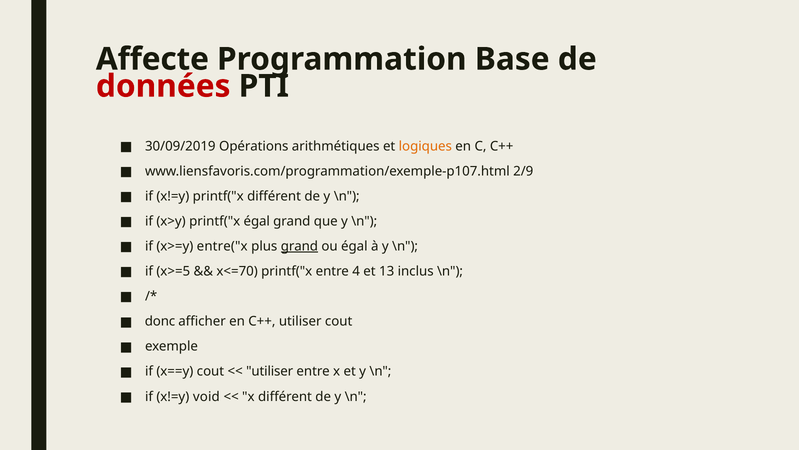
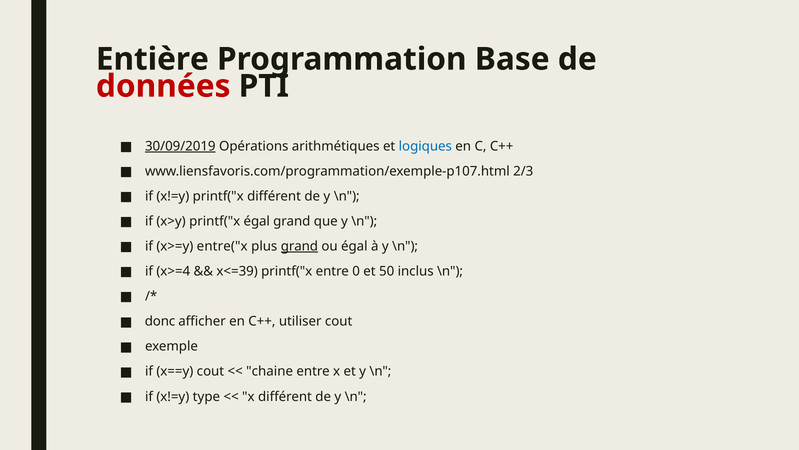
Affecte: Affecte -> Entière
30/09/2019 underline: none -> present
logiques colour: orange -> blue
2/9: 2/9 -> 2/3
x>=5: x>=5 -> x>=4
x<=70: x<=70 -> x<=39
4: 4 -> 0
13: 13 -> 50
utiliser at (270, 371): utiliser -> chaine
void: void -> type
